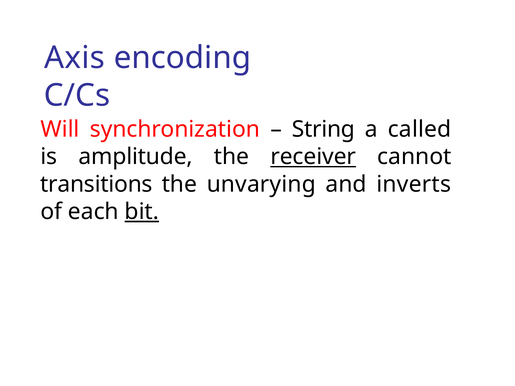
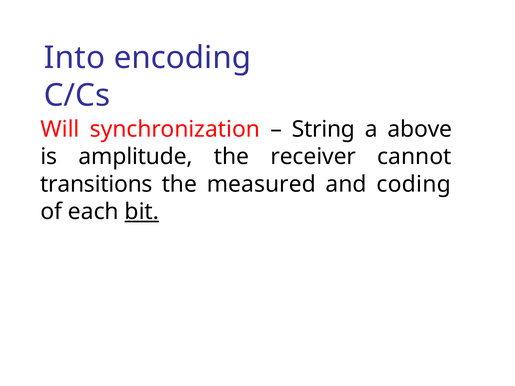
Axis: Axis -> Into
called: called -> above
receiver underline: present -> none
unvarying: unvarying -> measured
inverts: inverts -> coding
